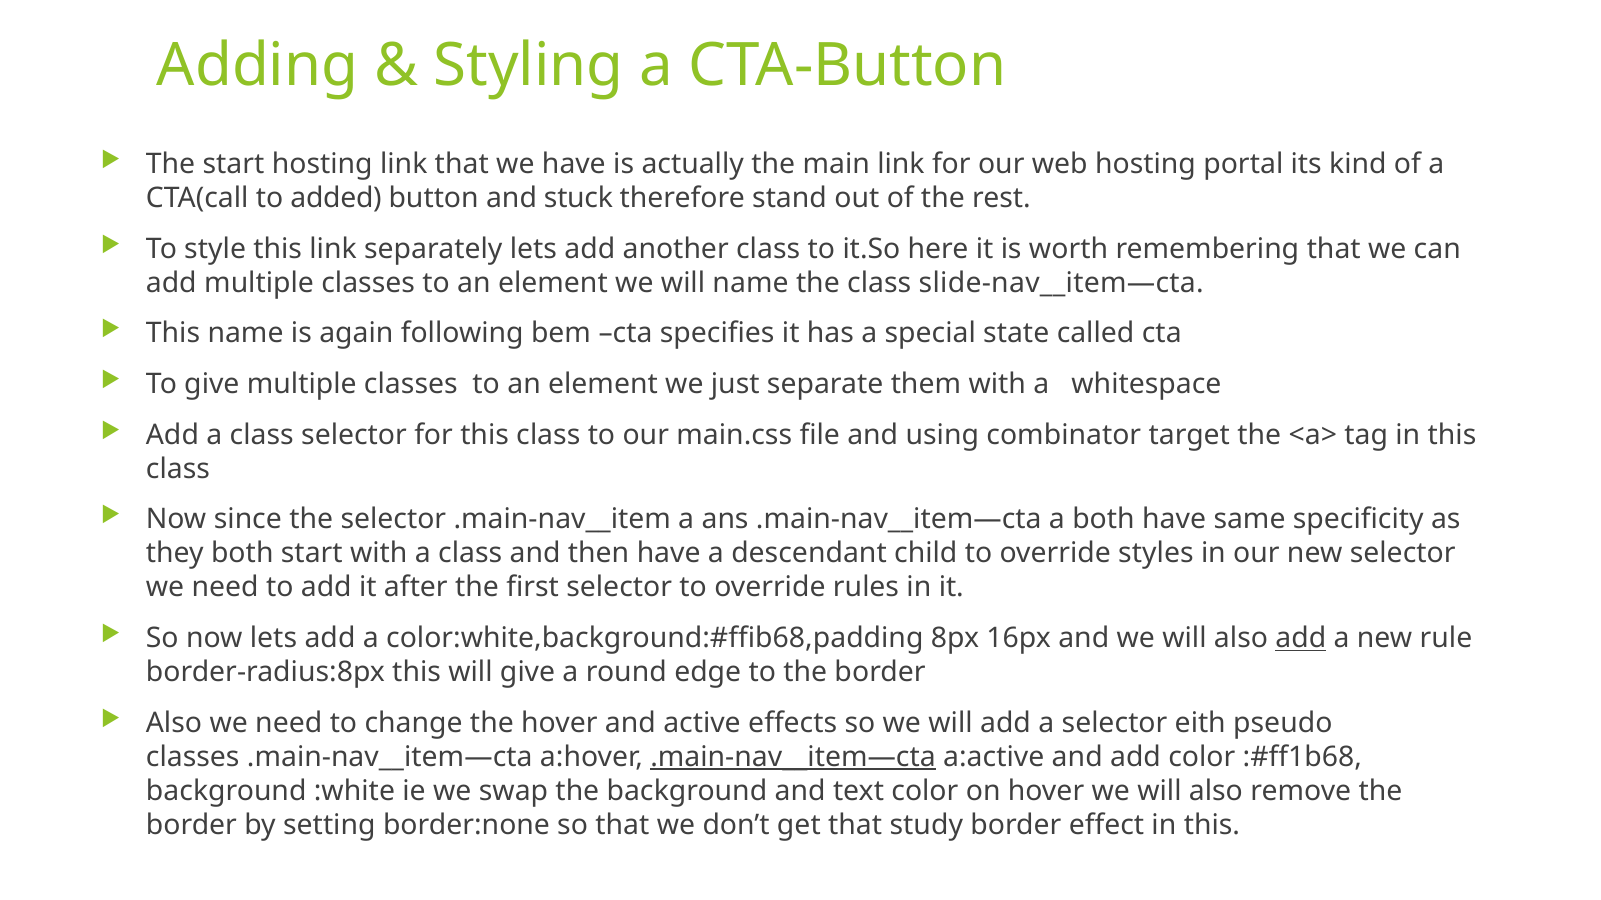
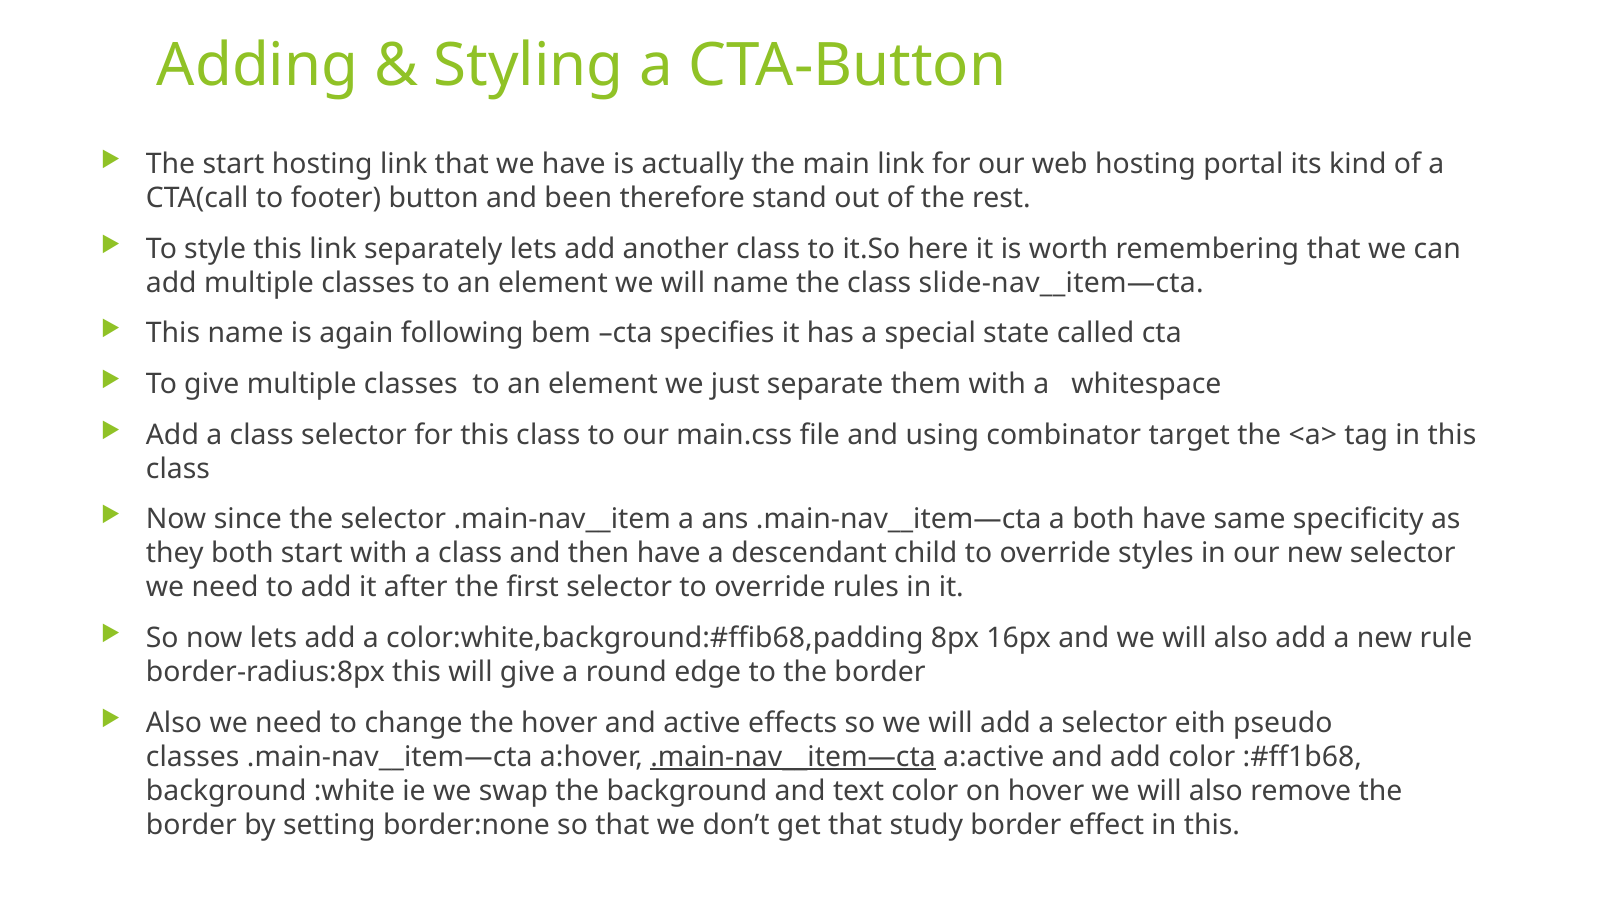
added: added -> footer
stuck: stuck -> been
add at (1301, 639) underline: present -> none
